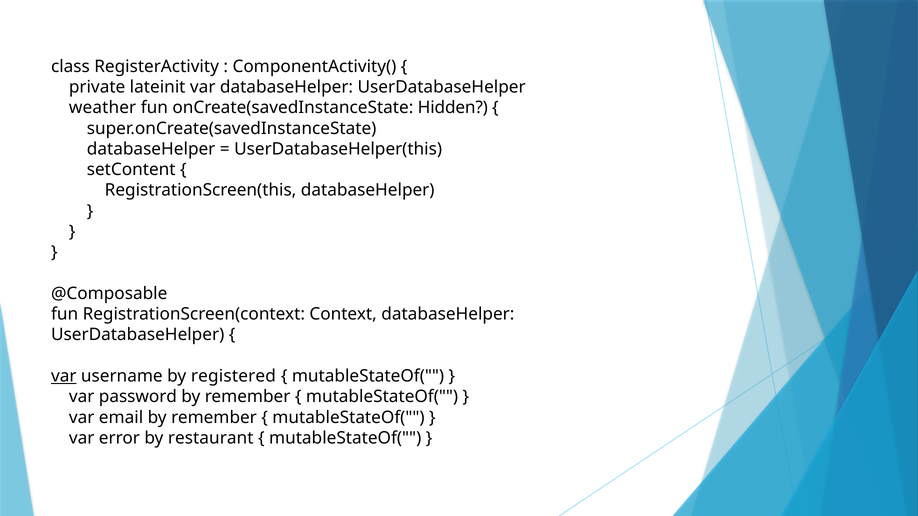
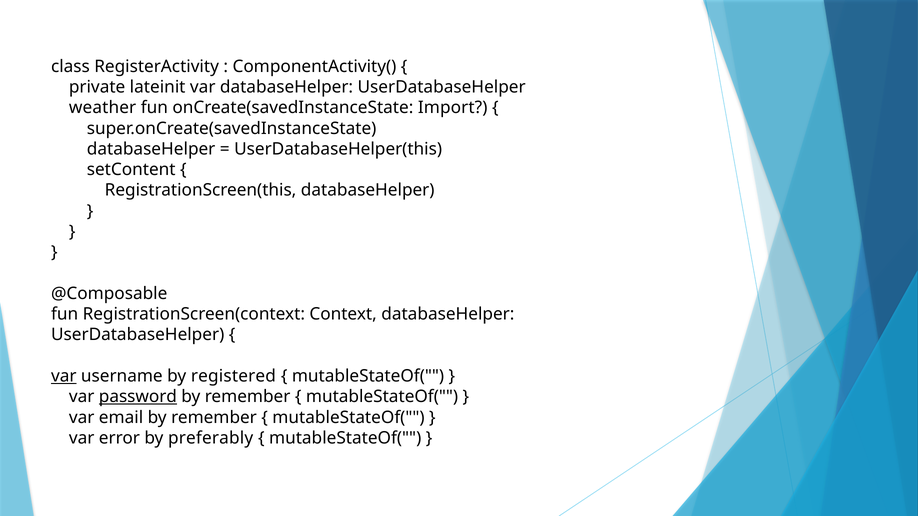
Hidden: Hidden -> Import
password underline: none -> present
restaurant: restaurant -> preferably
